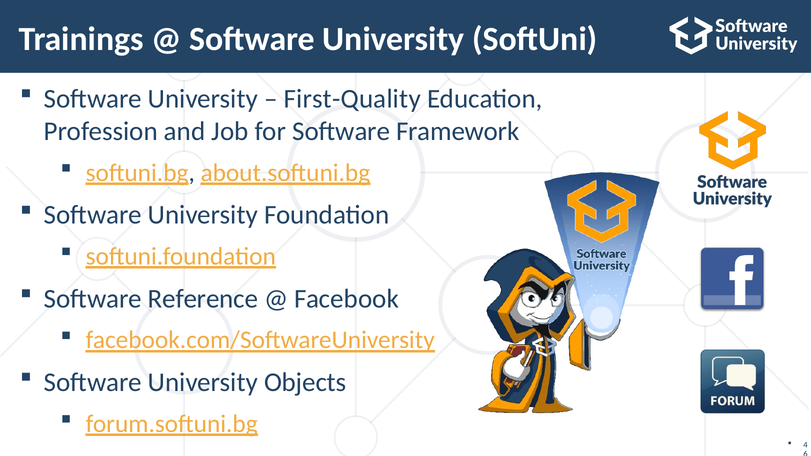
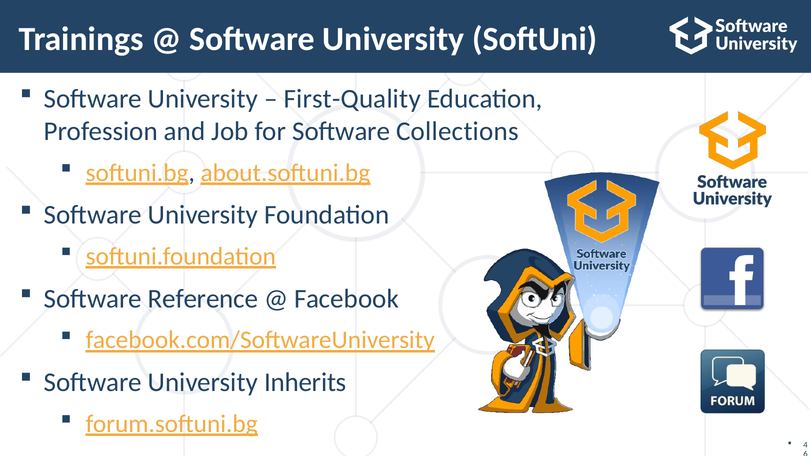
Framework: Framework -> Collections
Objects: Objects -> Inherits
